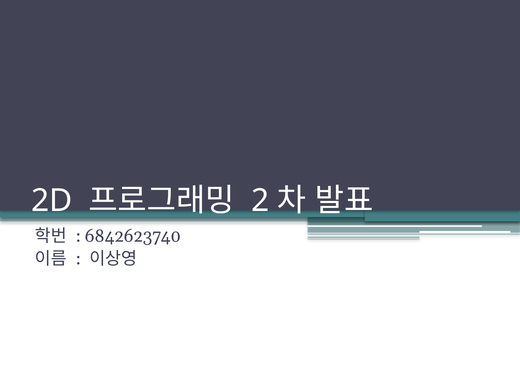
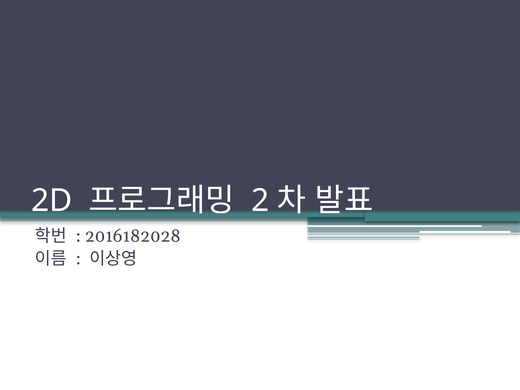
6842623740: 6842623740 -> 2016182028
